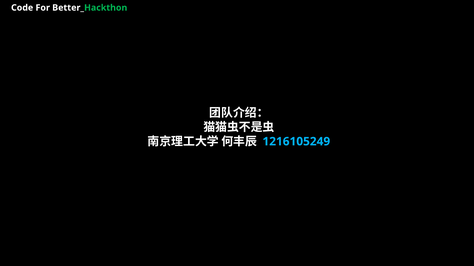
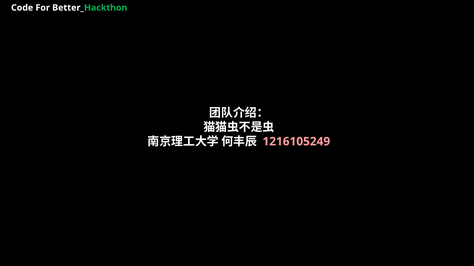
1216105249 colour: light blue -> pink
